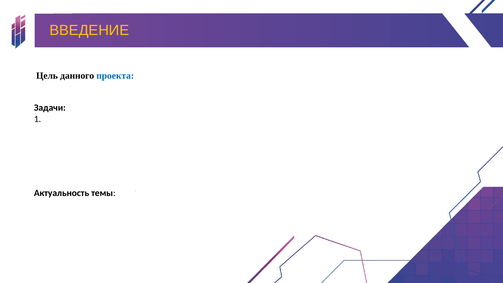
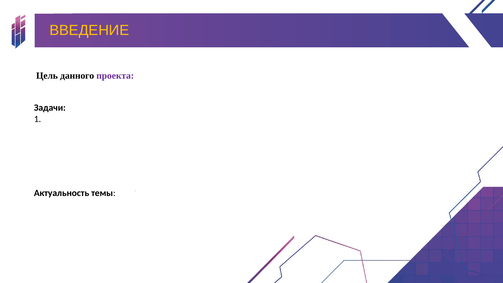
проекта colour: blue -> purple
